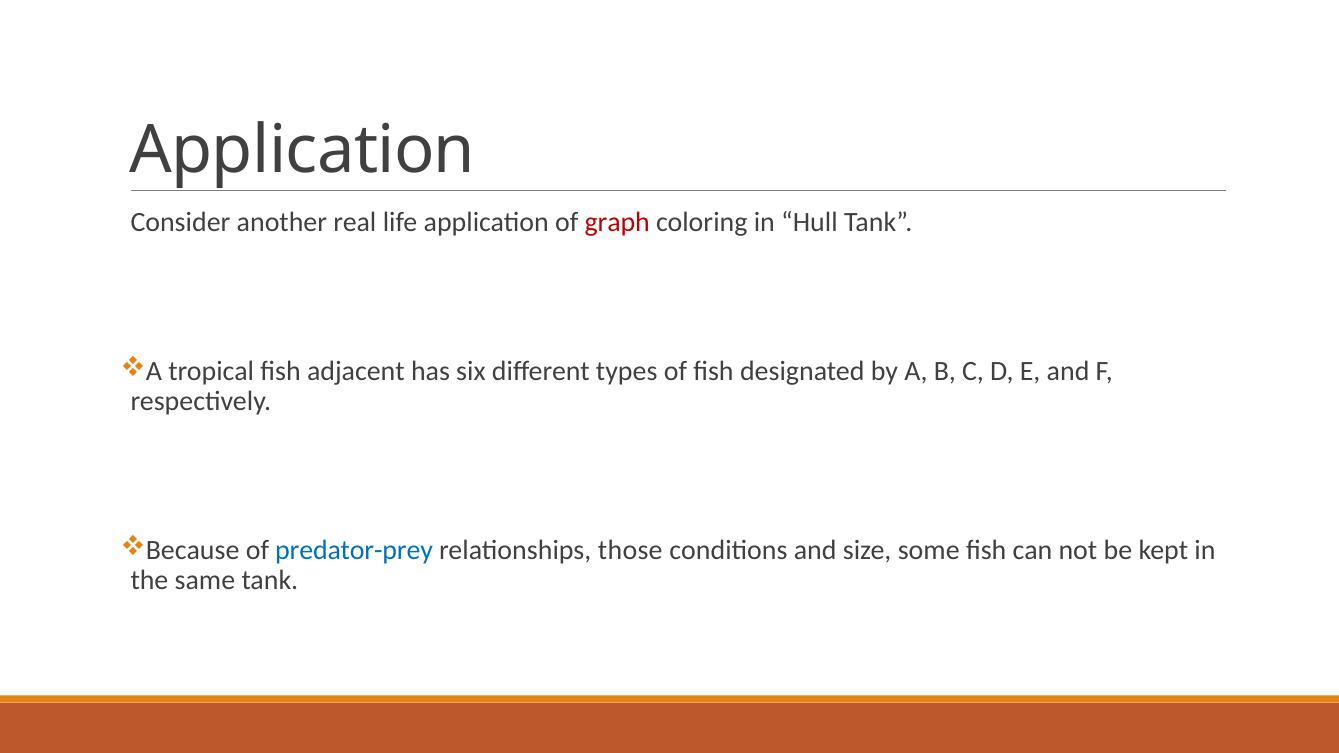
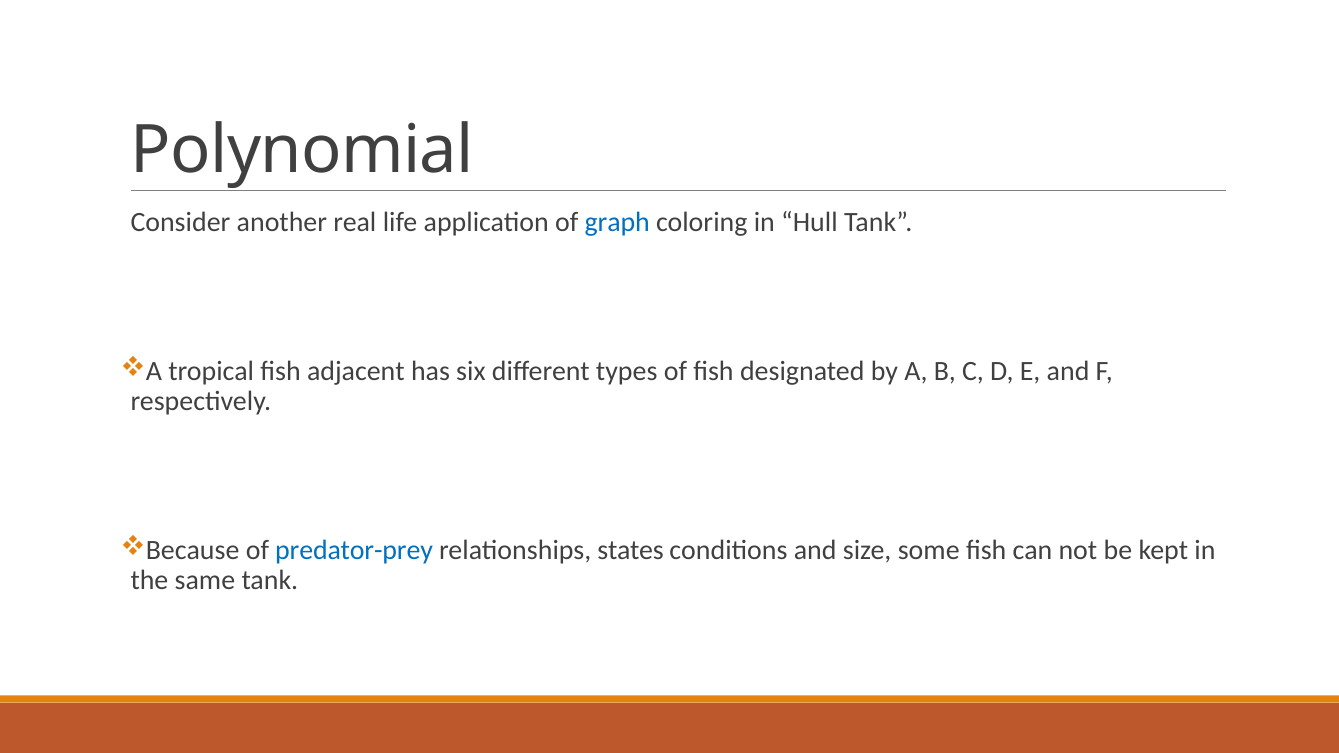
Application at (302, 150): Application -> Polynomial
graph colour: red -> blue
those: those -> states
